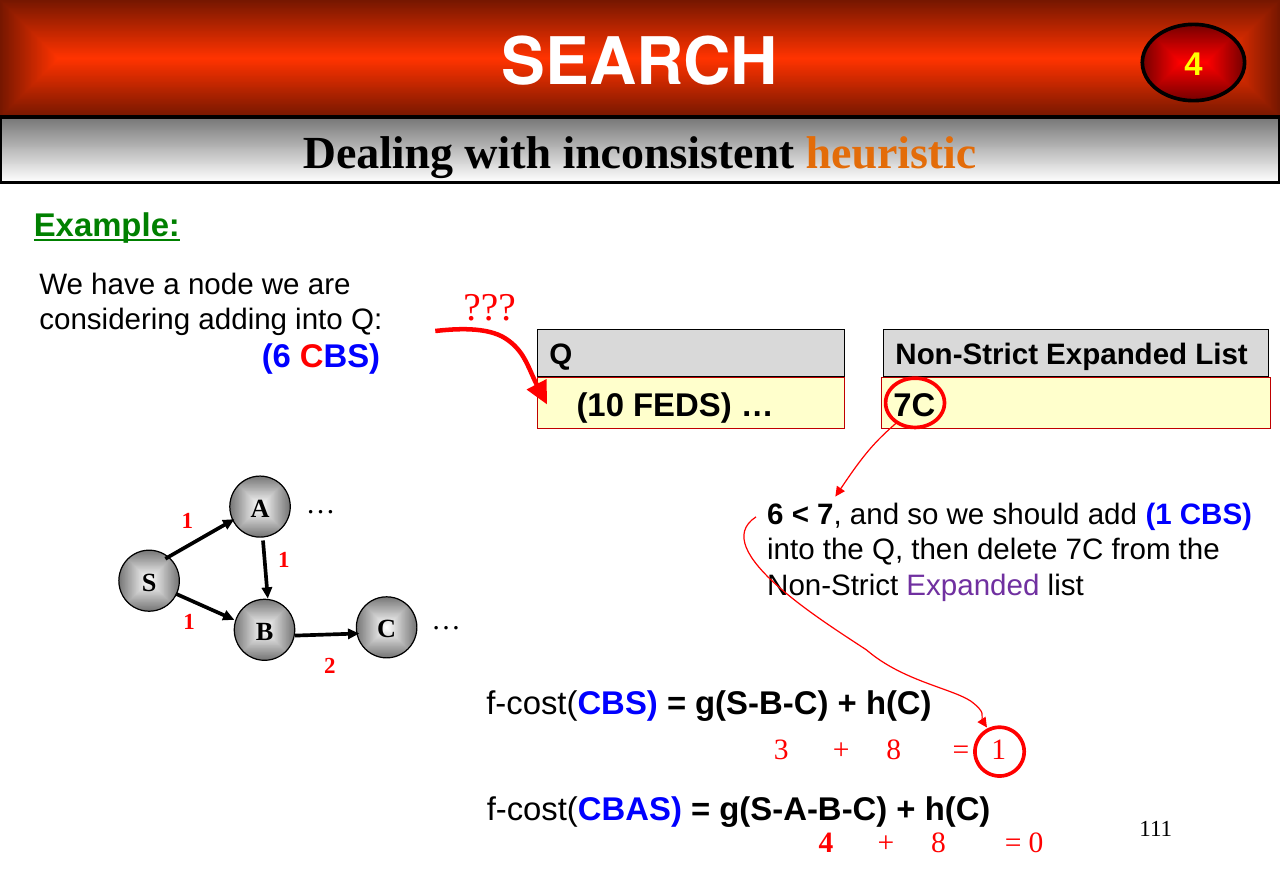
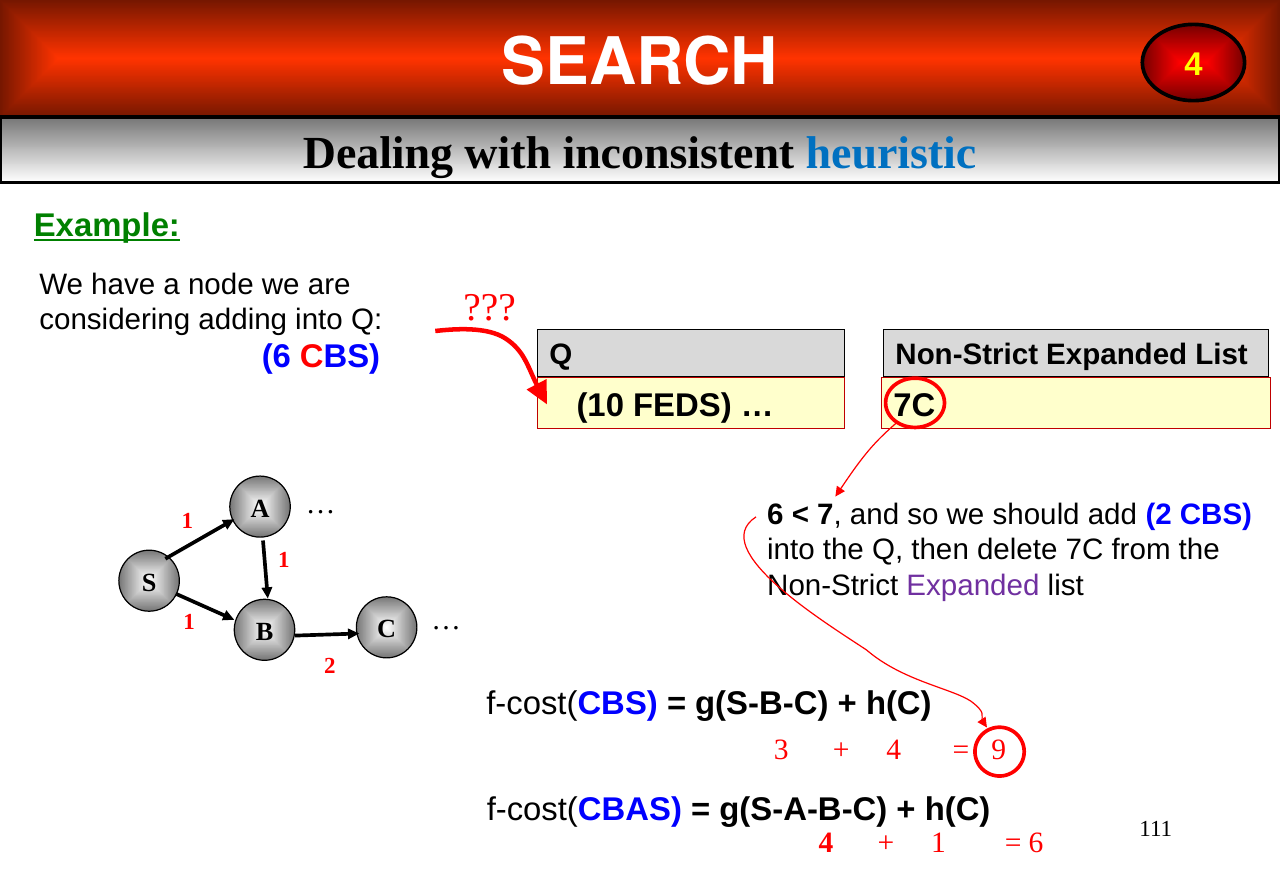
heuristic colour: orange -> blue
add 1: 1 -> 2
8 at (894, 750): 8 -> 4
1 at (999, 750): 1 -> 9
8 at (938, 842): 8 -> 1
0 at (1036, 842): 0 -> 6
